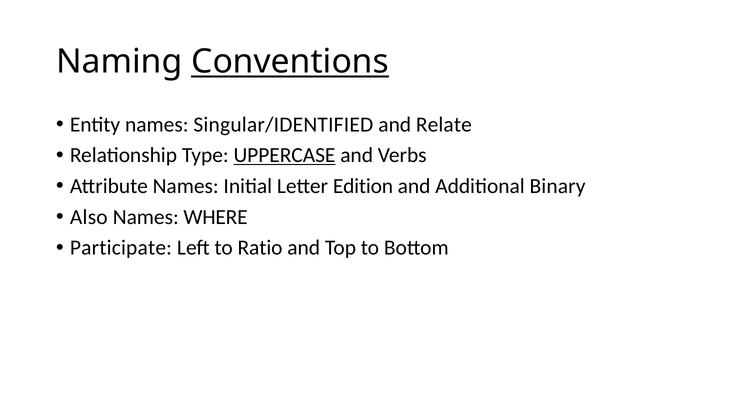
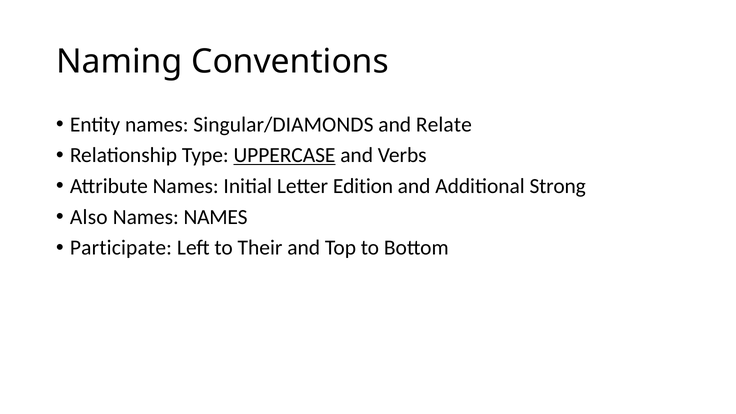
Conventions underline: present -> none
Singular/IDENTIFIED: Singular/IDENTIFIED -> Singular/DIAMONDS
Binary: Binary -> Strong
Names WHERE: WHERE -> NAMES
Ratio: Ratio -> Their
